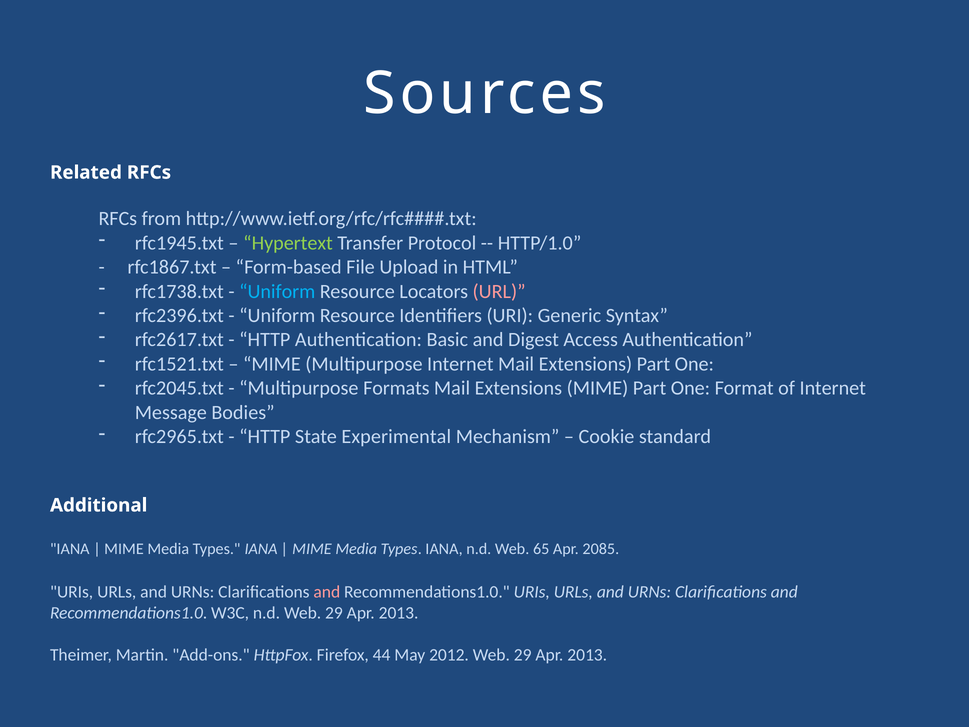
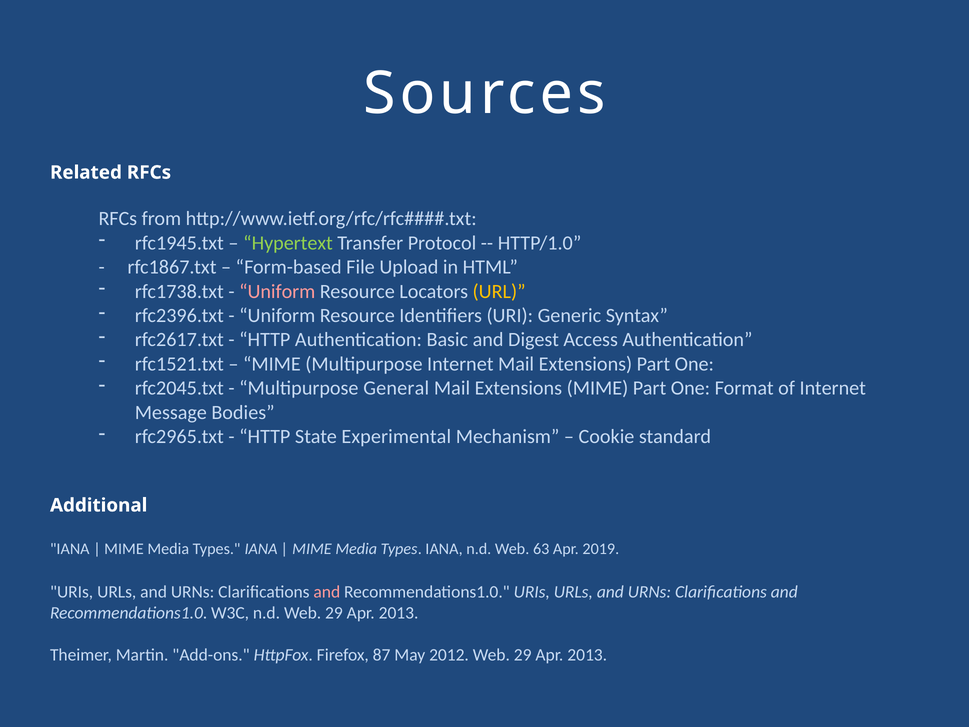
Uniform at (277, 291) colour: light blue -> pink
URL colour: pink -> yellow
Formats: Formats -> General
65: 65 -> 63
2085: 2085 -> 2019
44: 44 -> 87
